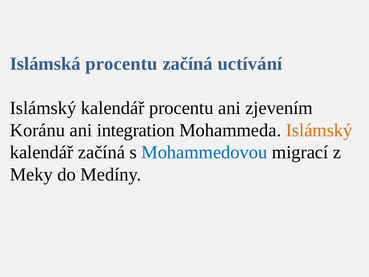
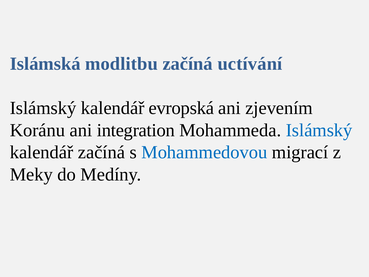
Islámská procentu: procentu -> modlitbu
kalendář procentu: procentu -> evropská
Islámský at (319, 130) colour: orange -> blue
